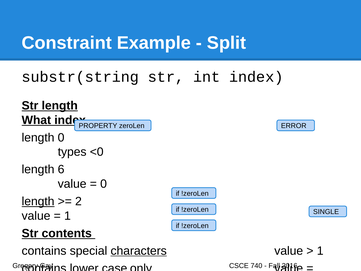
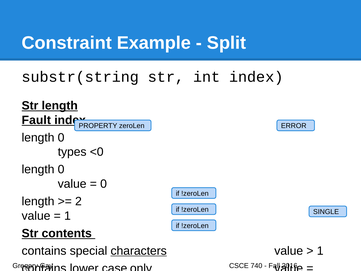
What: What -> Fault
6 at (61, 169): 6 -> 0
length at (38, 201) underline: present -> none
